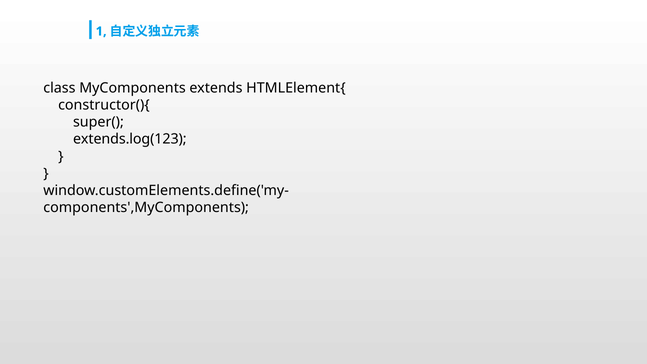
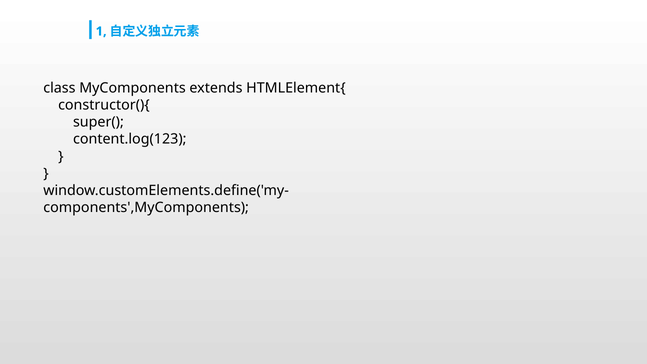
extends.log(123: extends.log(123 -> content.log(123
